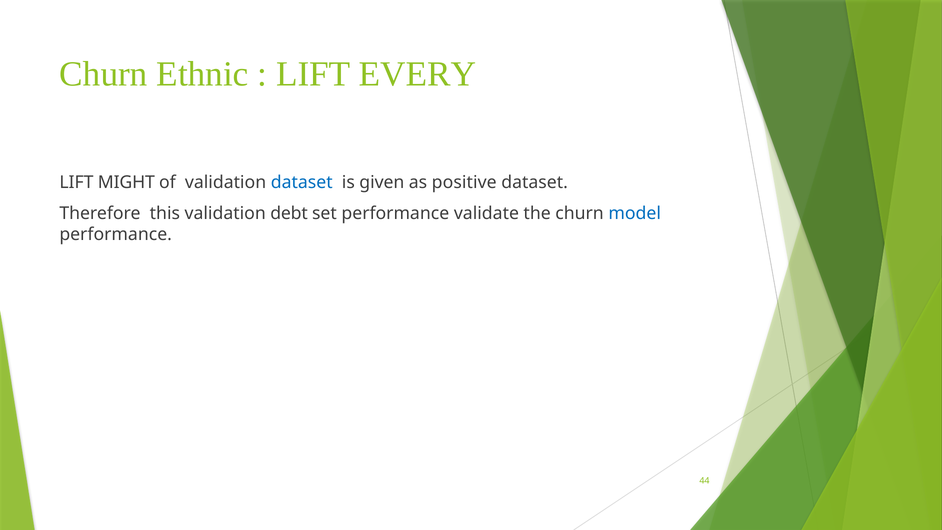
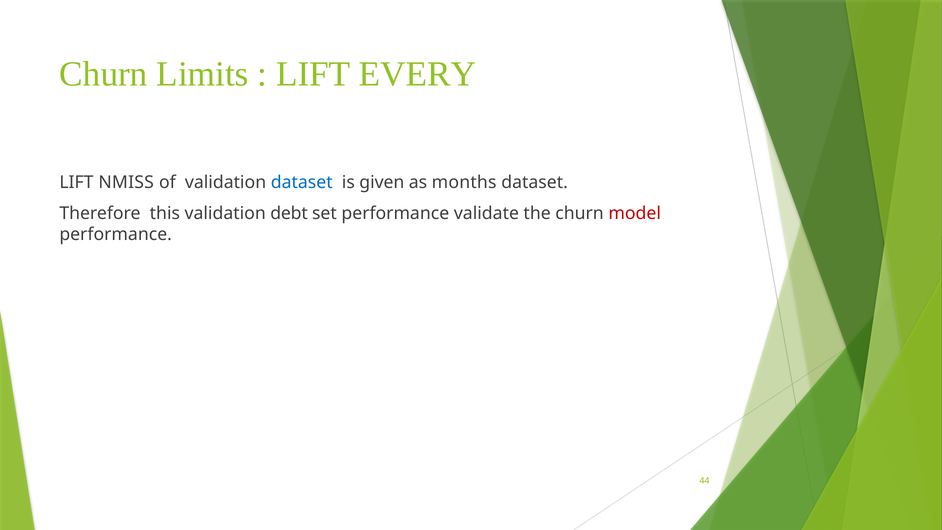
Ethnic: Ethnic -> Limits
MIGHT: MIGHT -> NMISS
positive: positive -> months
model colour: blue -> red
